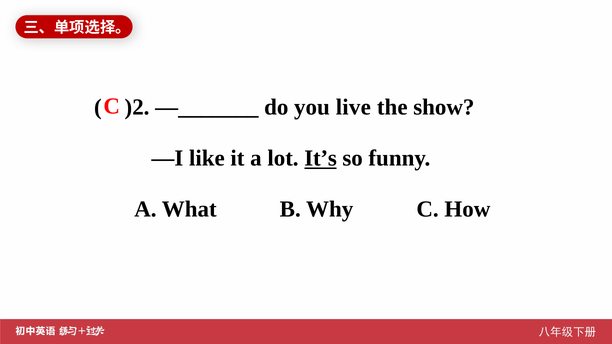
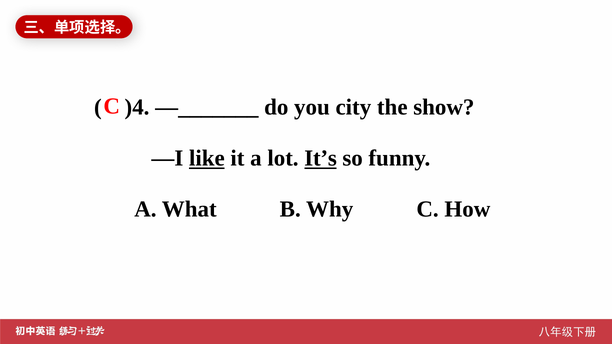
)2: )2 -> )4
live: live -> city
like underline: none -> present
